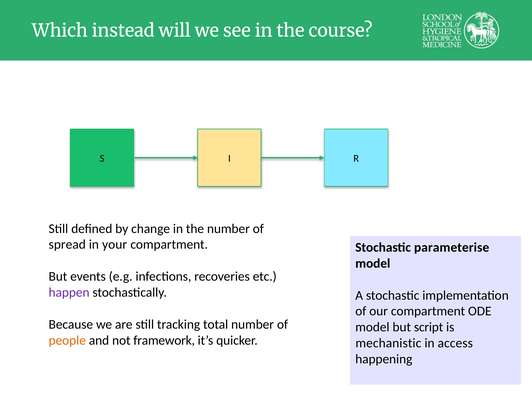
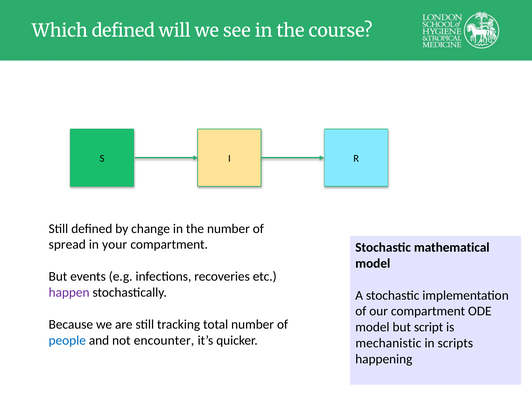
Which instead: instead -> defined
parameterise: parameterise -> mathematical
people colour: orange -> blue
framework: framework -> encounter
access: access -> scripts
